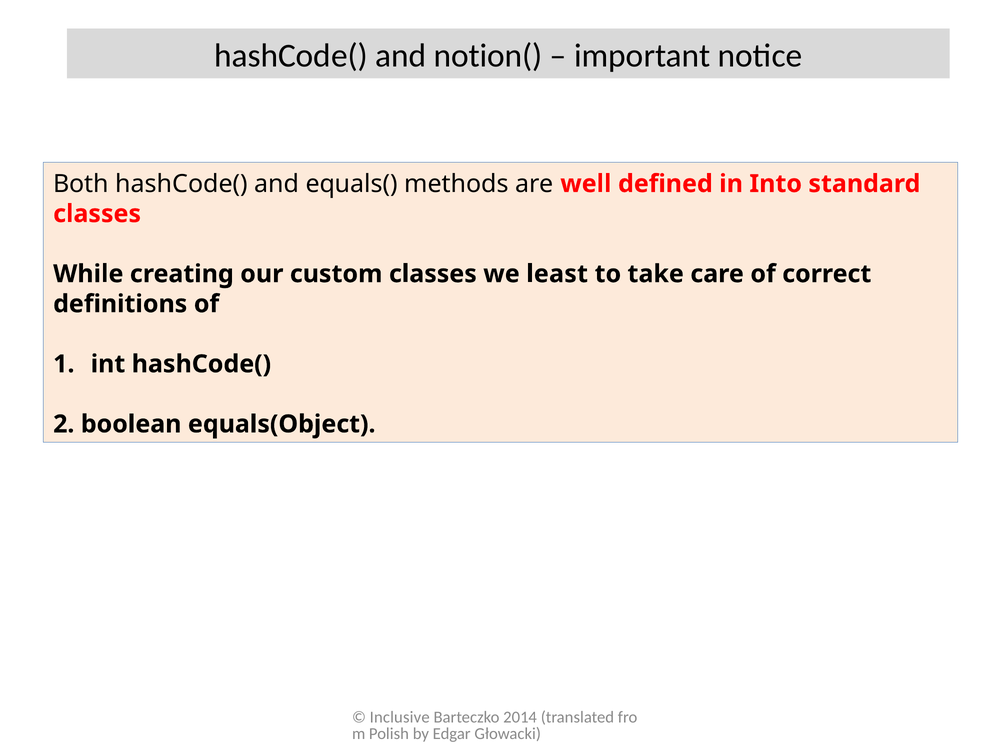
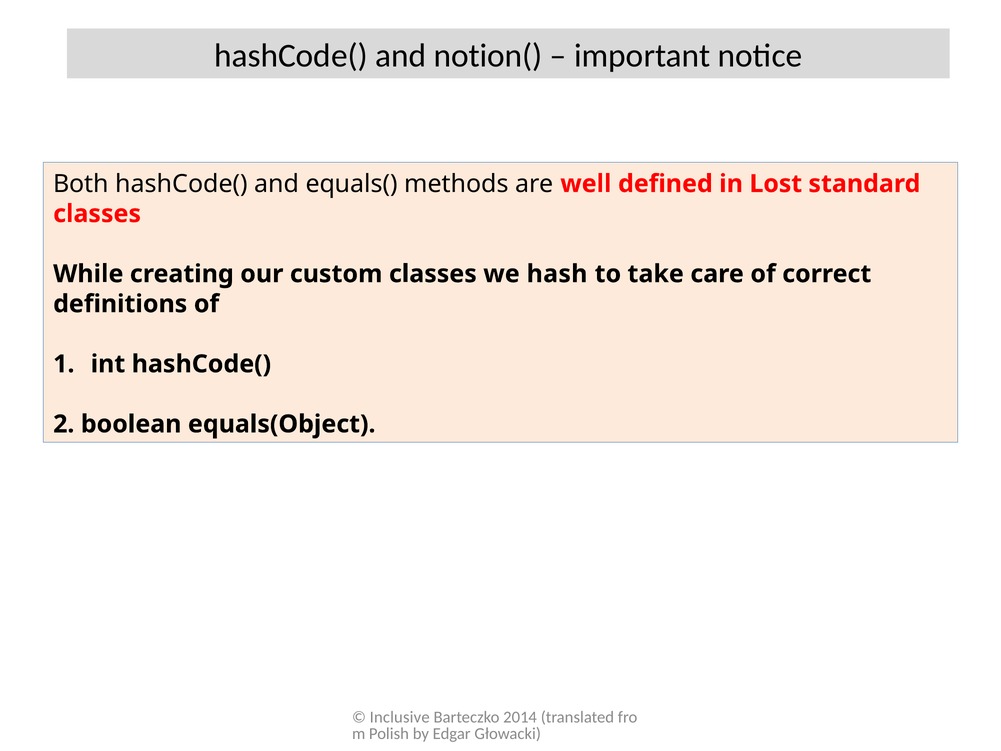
Into: Into -> Lost
least: least -> hash
